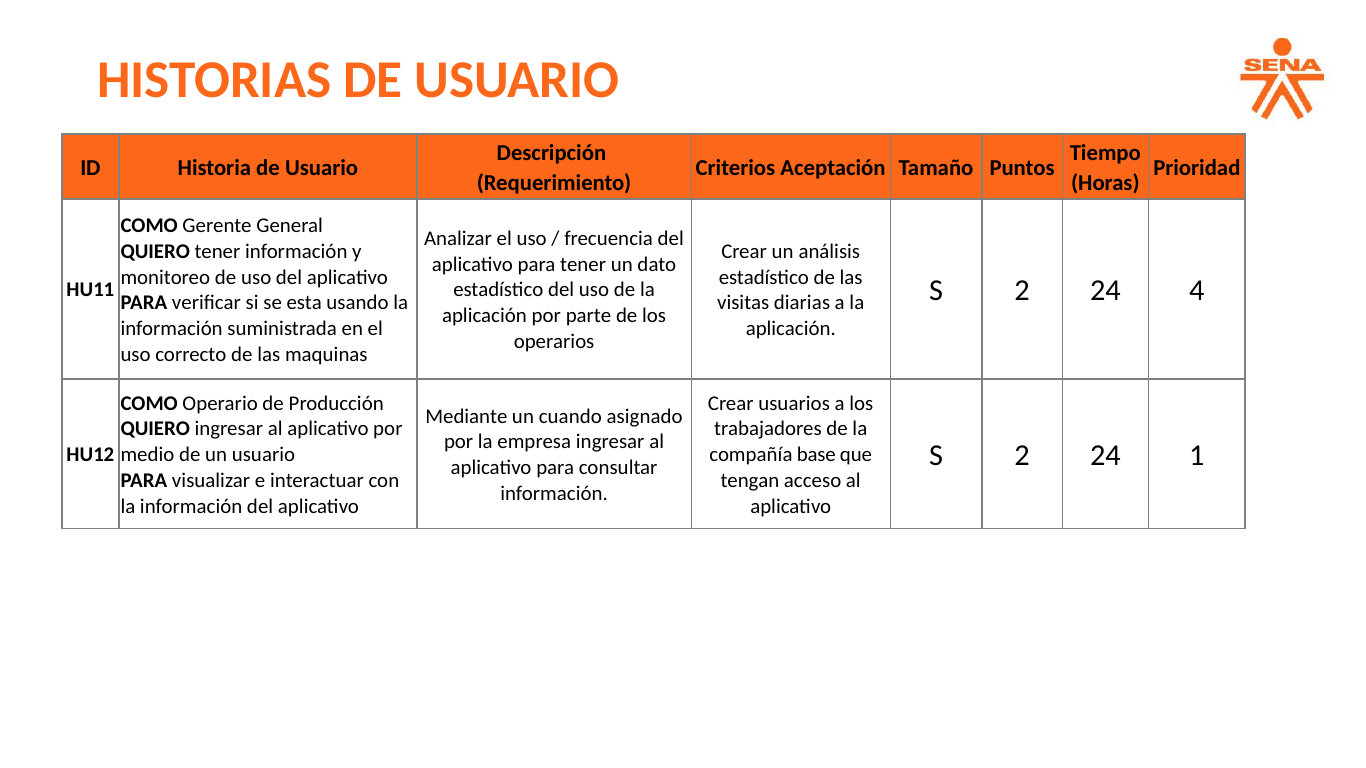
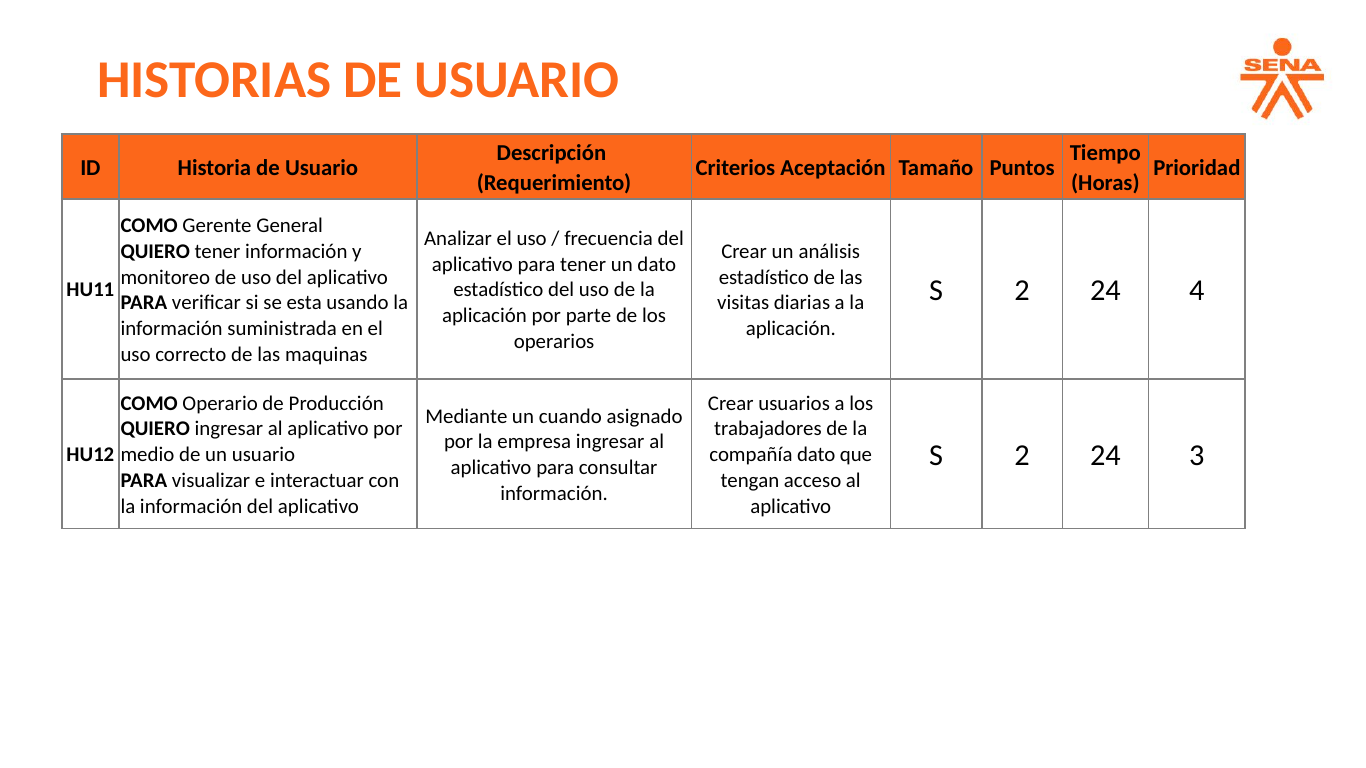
1: 1 -> 3
compañía base: base -> dato
